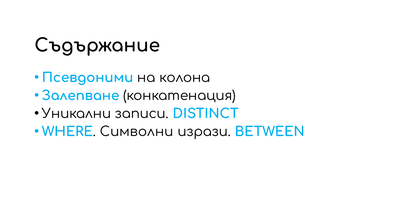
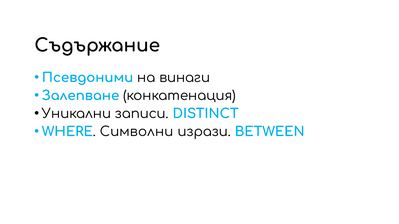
колона: колона -> винаги
